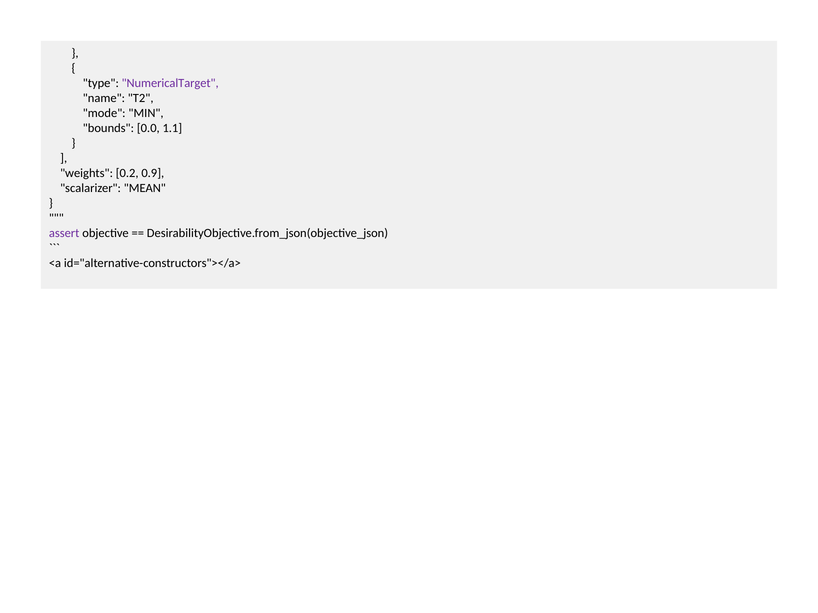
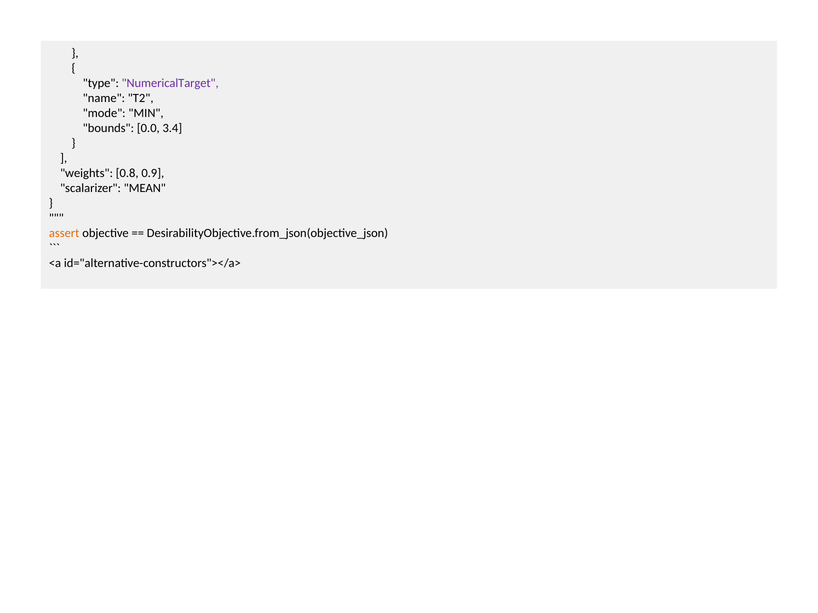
1.1: 1.1 -> 3.4
0.2: 0.2 -> 0.8
assert colour: purple -> orange
